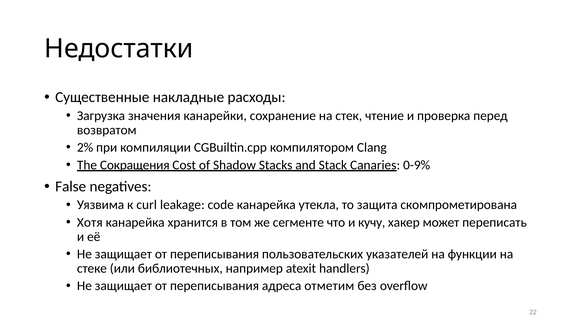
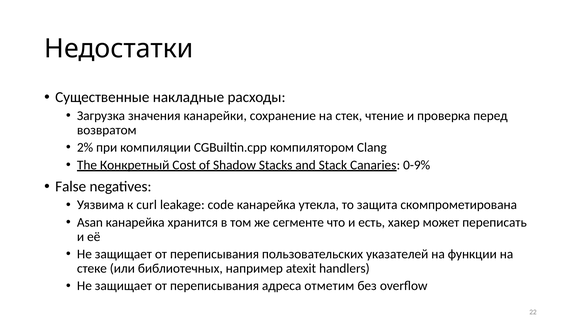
Сокращения: Сокращения -> Конкретный
Хотя: Хотя -> Asan
кучу: кучу -> есть
